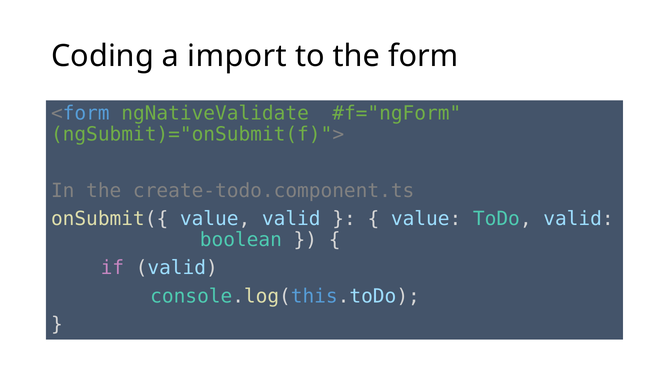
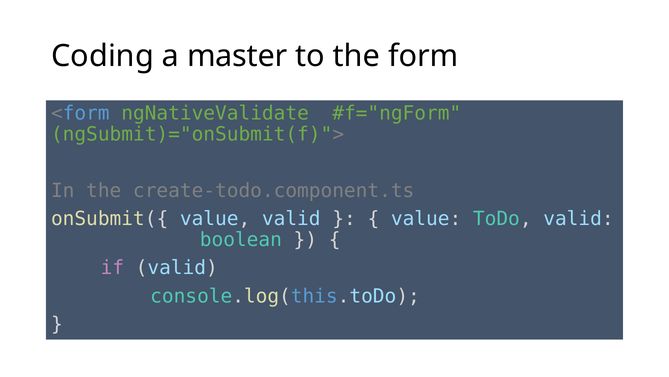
import: import -> master
